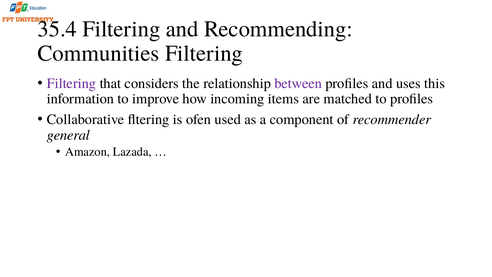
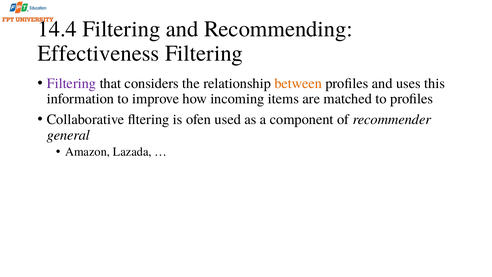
35.4: 35.4 -> 14.4
Communities: Communities -> Effectiveness
between colour: purple -> orange
